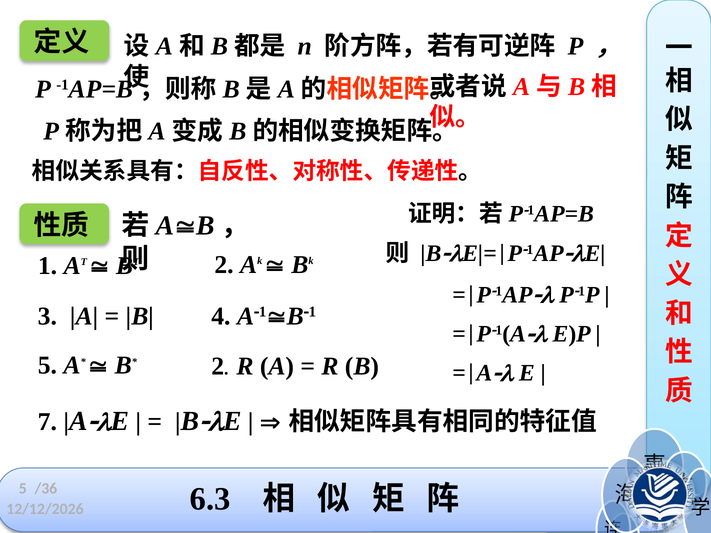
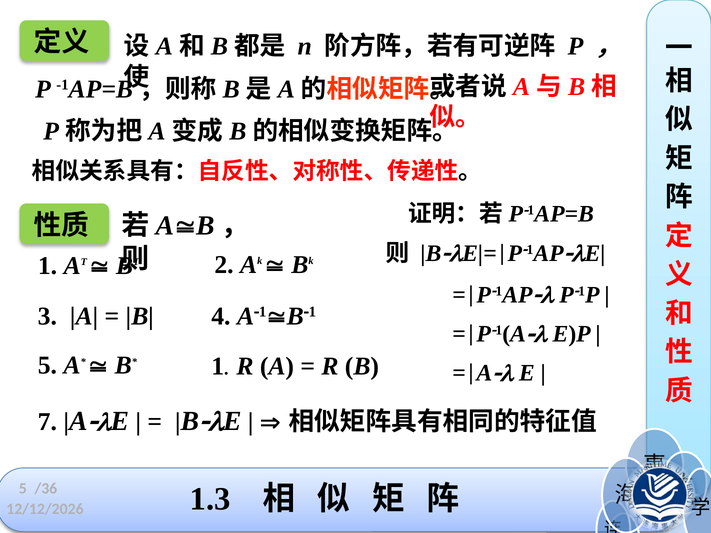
2 at (218, 367): 2 -> 1
6.3: 6.3 -> 1.3
